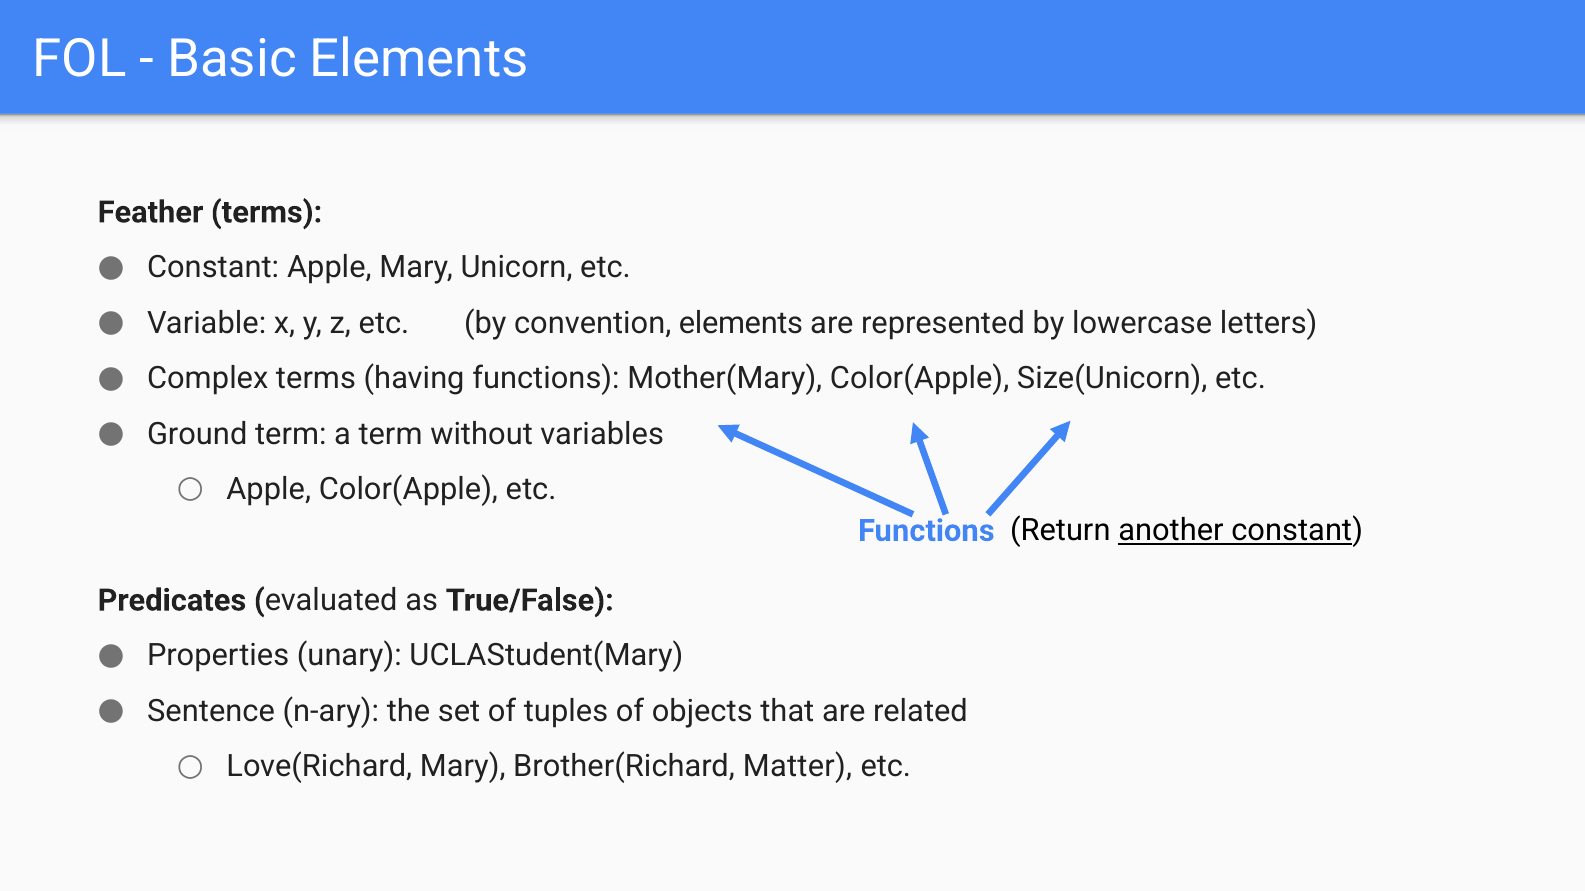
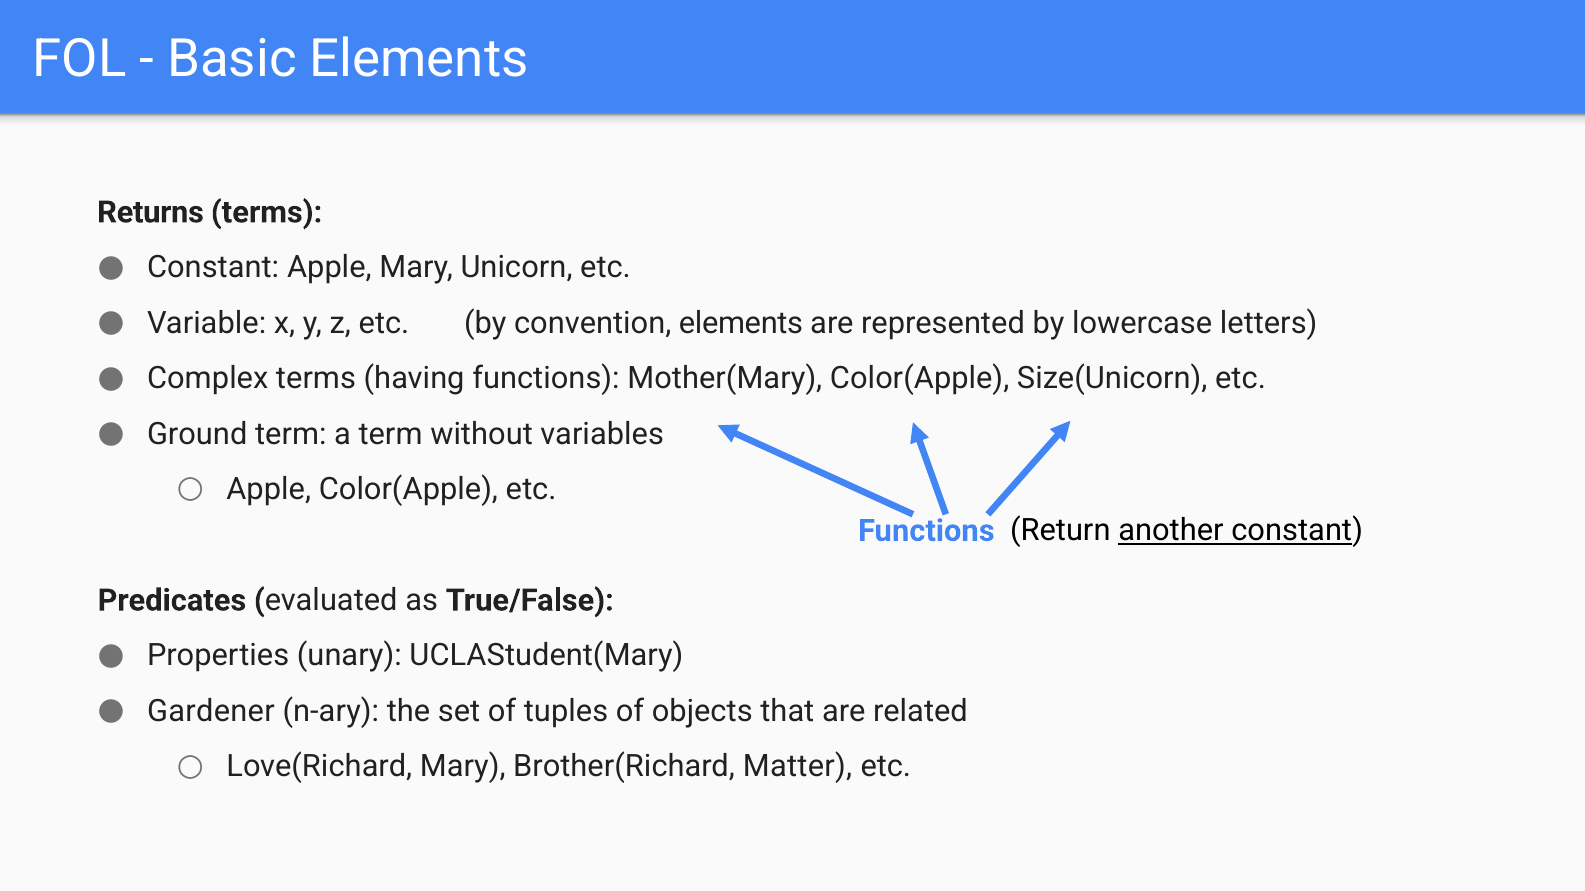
Feather: Feather -> Returns
Sentence: Sentence -> Gardener
